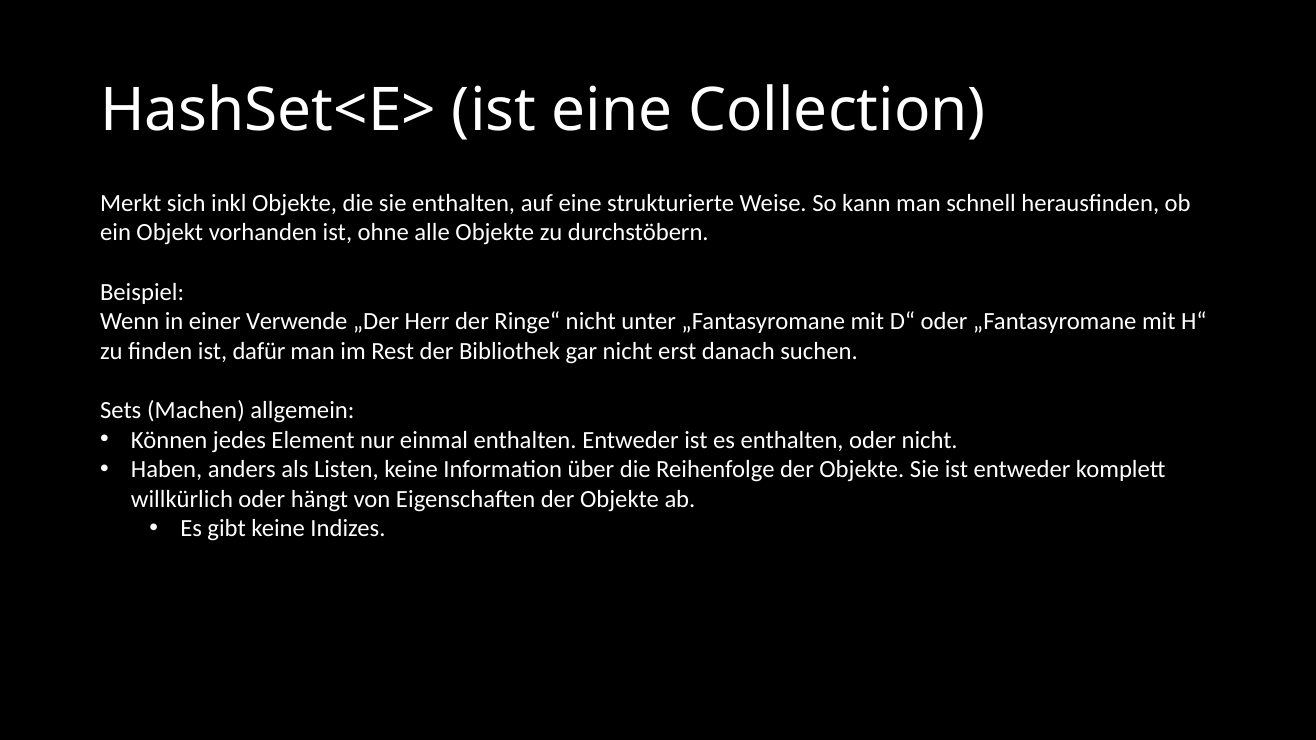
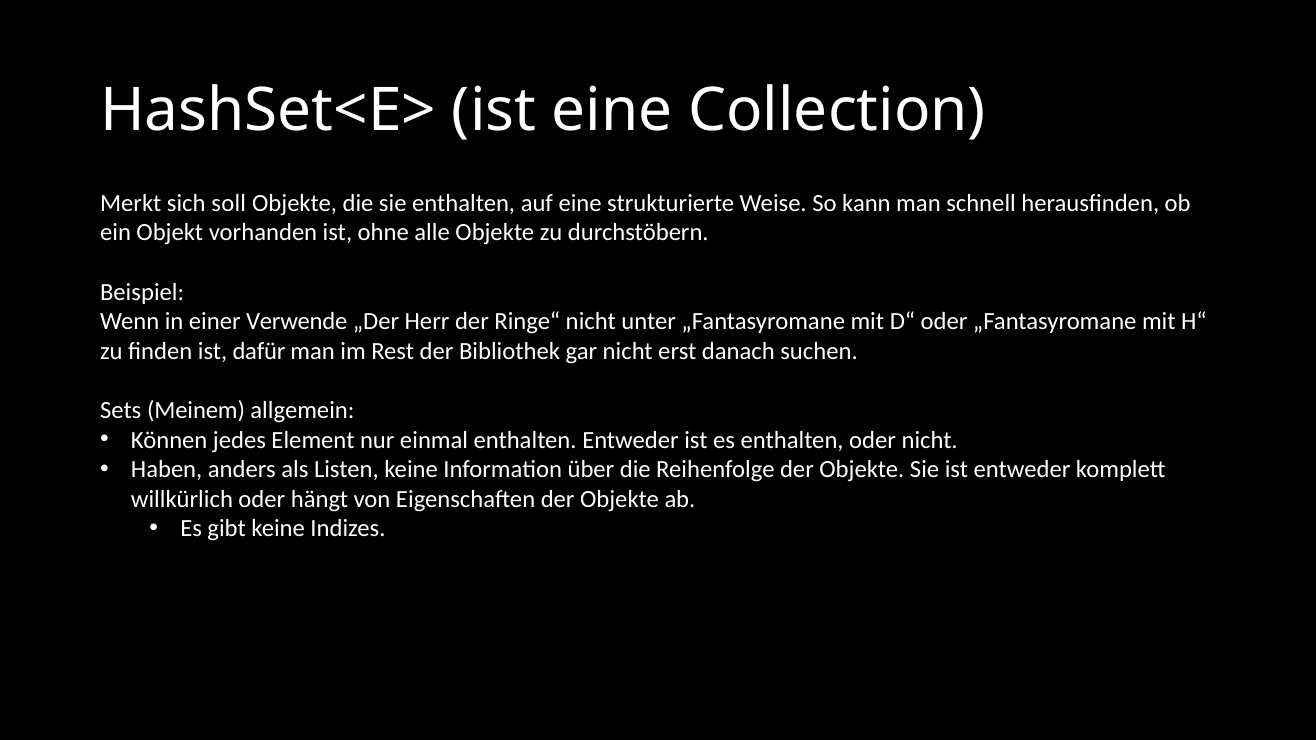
inkl: inkl -> soll
Machen: Machen -> Meinem
